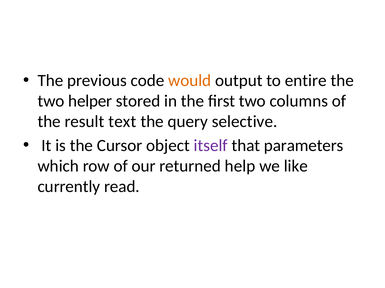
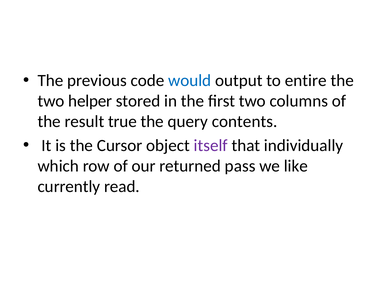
would colour: orange -> blue
text: text -> true
selective: selective -> contents
parameters: parameters -> individually
help: help -> pass
